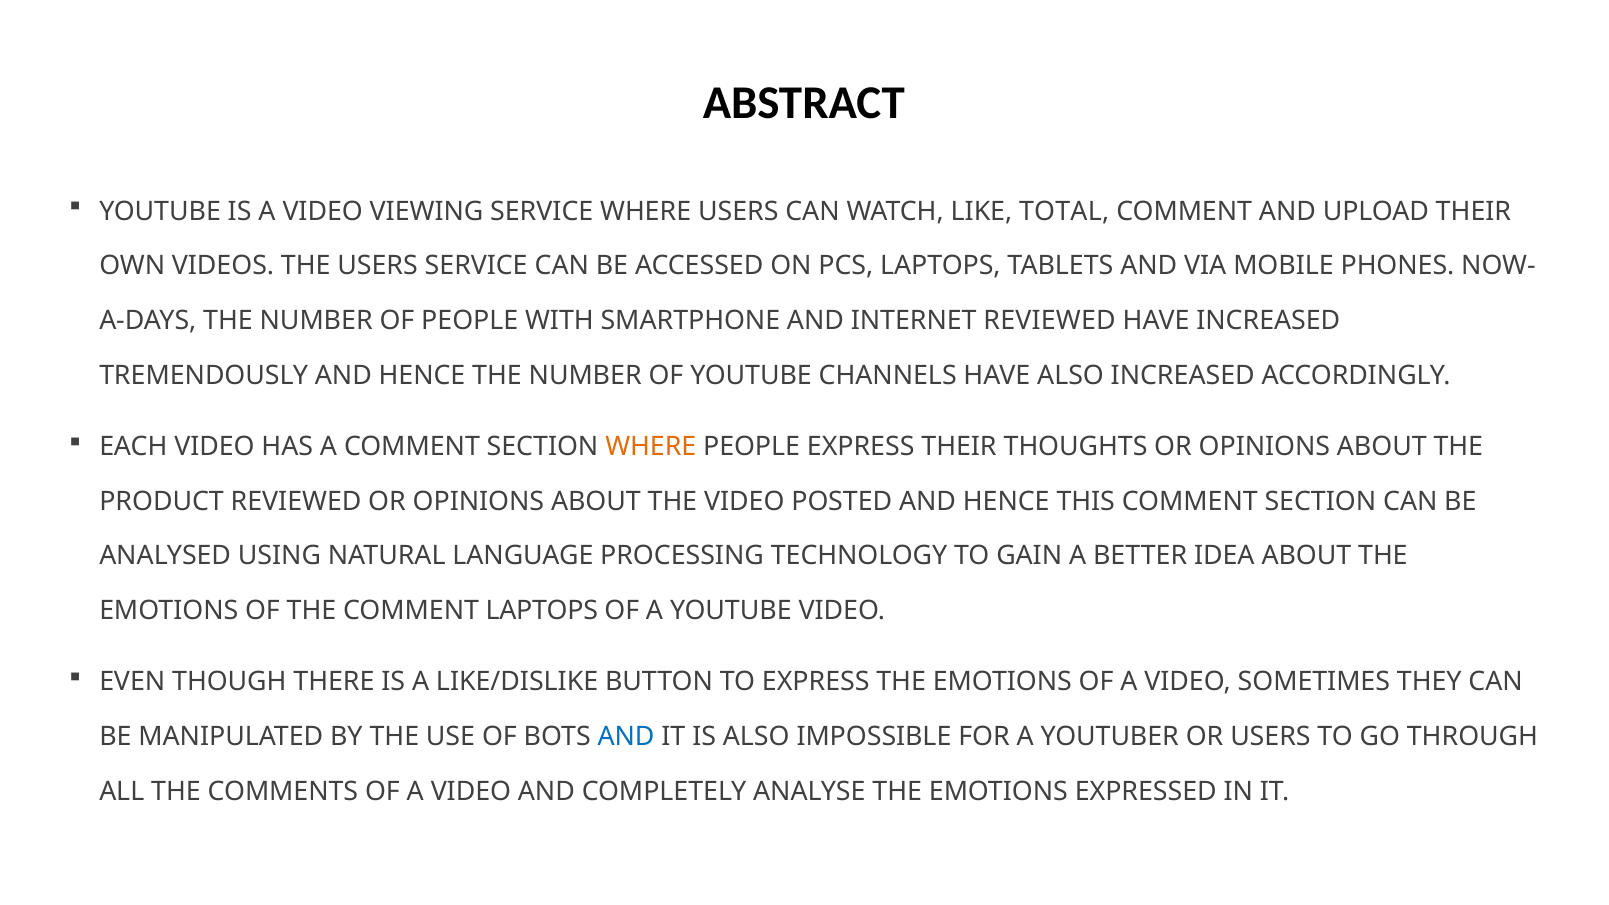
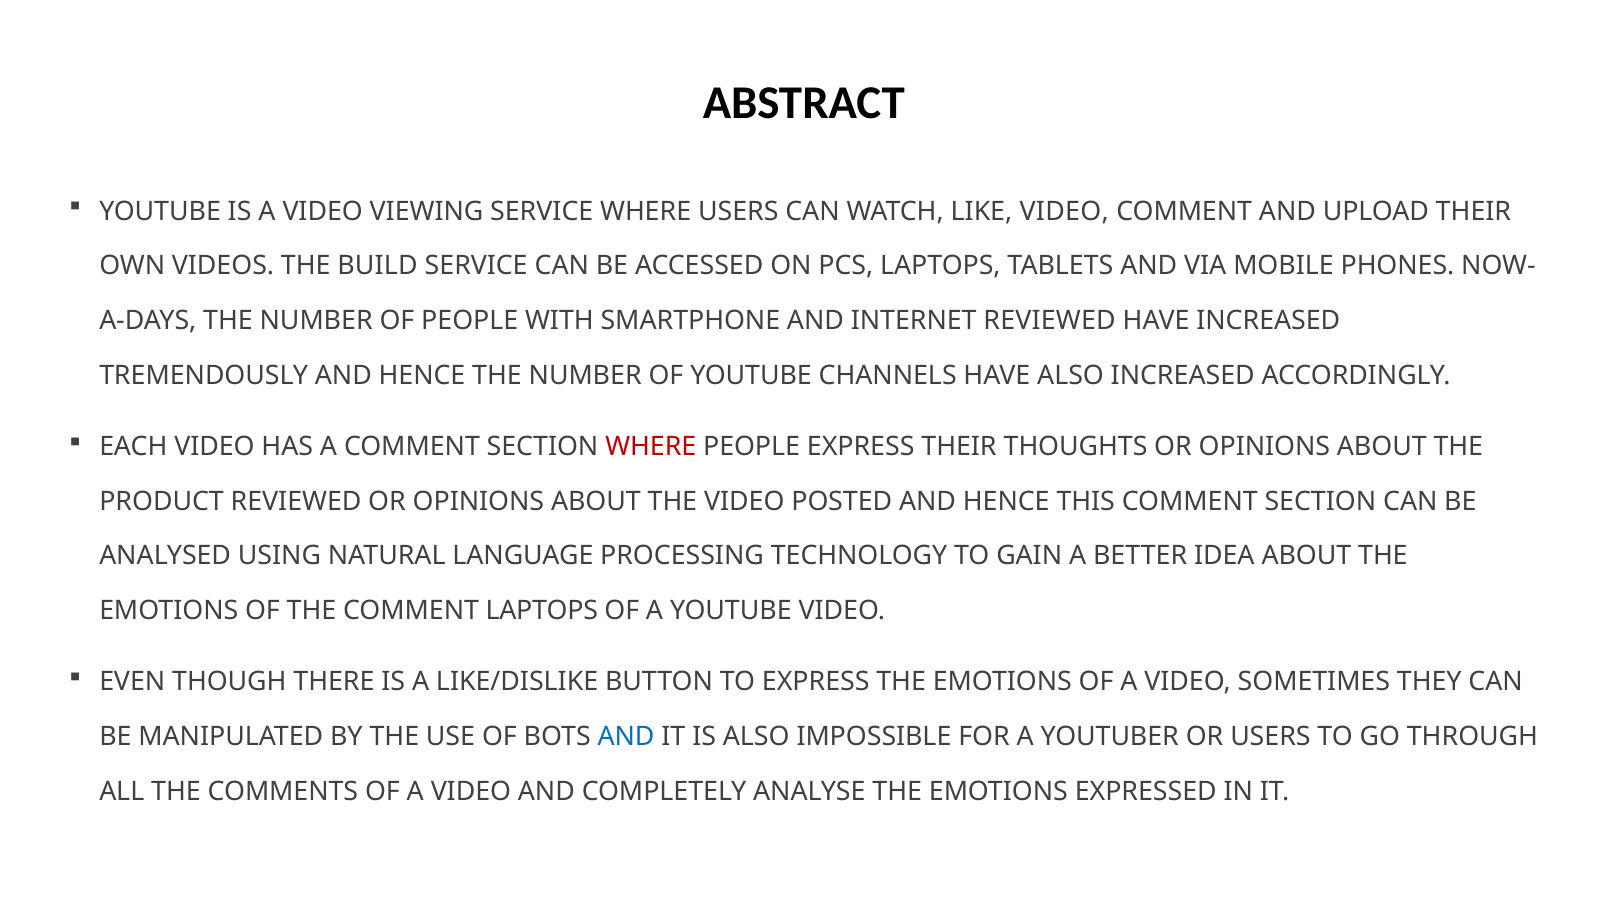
LIKE TOTAL: TOTAL -> VIDEO
THE USERS: USERS -> BUILD
WHERE at (651, 447) colour: orange -> red
